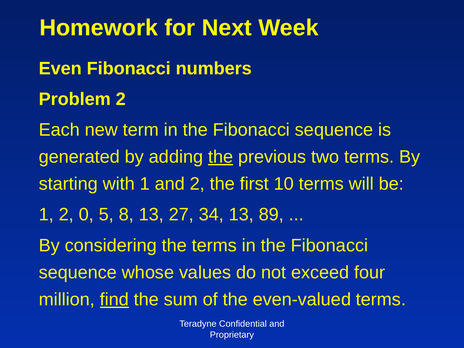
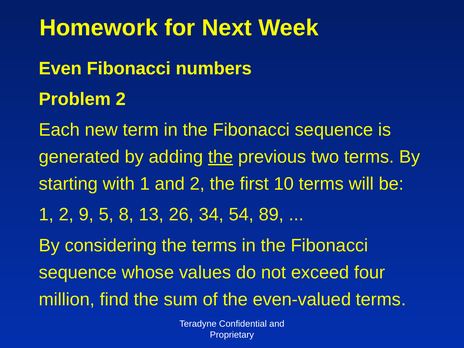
0: 0 -> 9
27: 27 -> 26
34 13: 13 -> 54
find underline: present -> none
